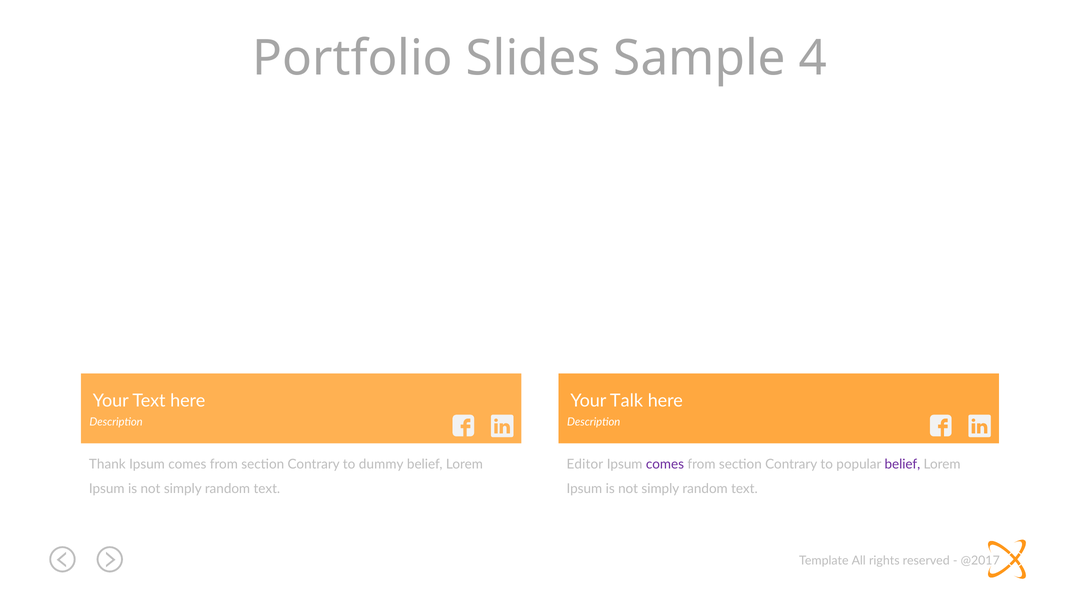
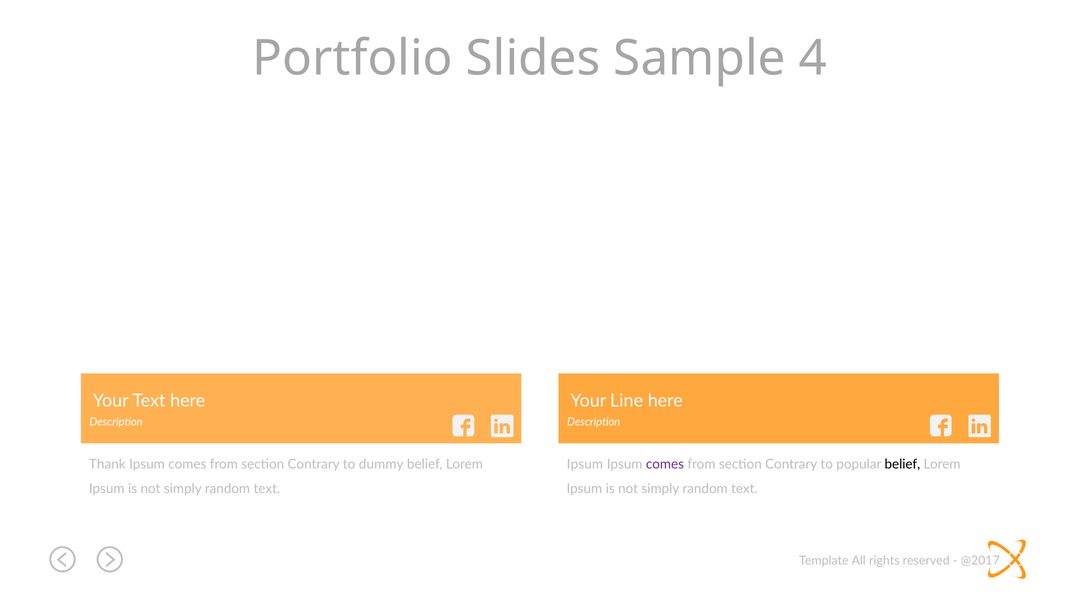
Talk: Talk -> Line
Editor at (585, 464): Editor -> Ipsum
belief at (902, 464) colour: purple -> black
